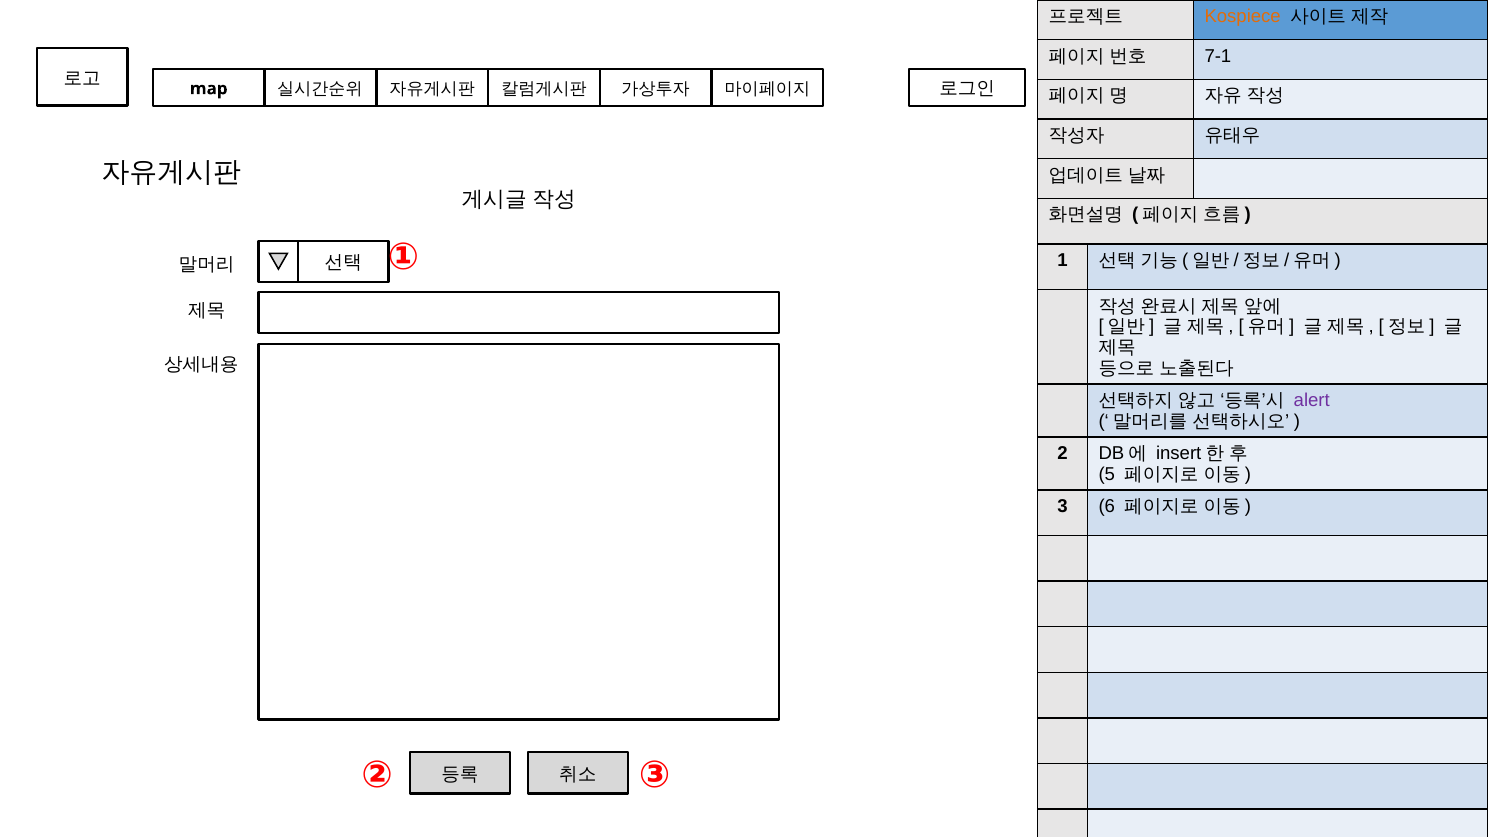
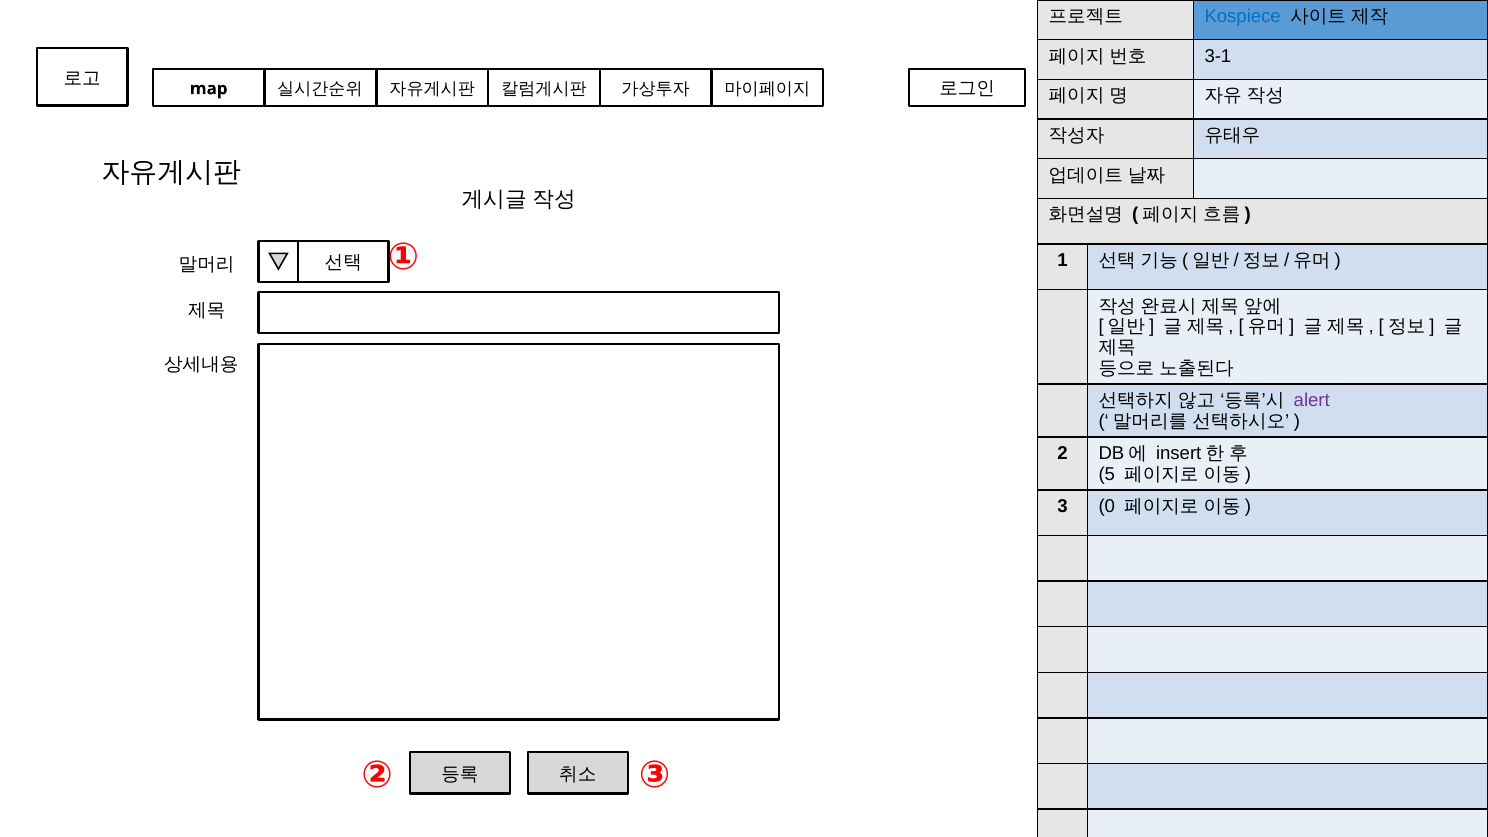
Kospiece colour: orange -> blue
7-1: 7-1 -> 3-1
6: 6 -> 0
